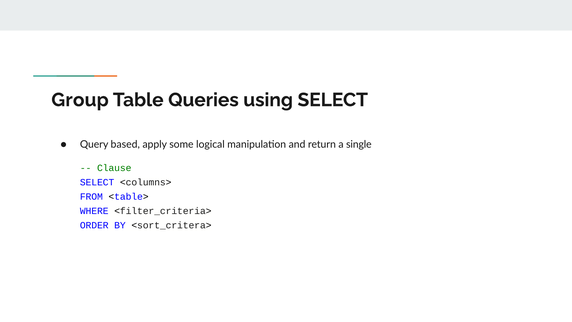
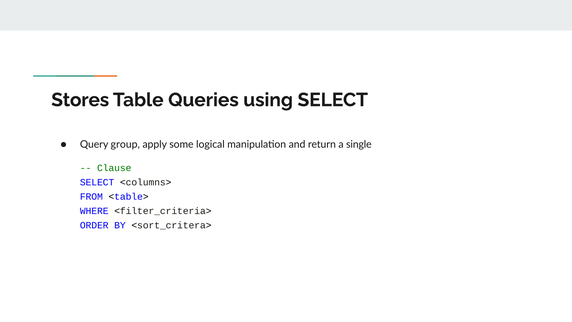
Group: Group -> Stores
based: based -> group
